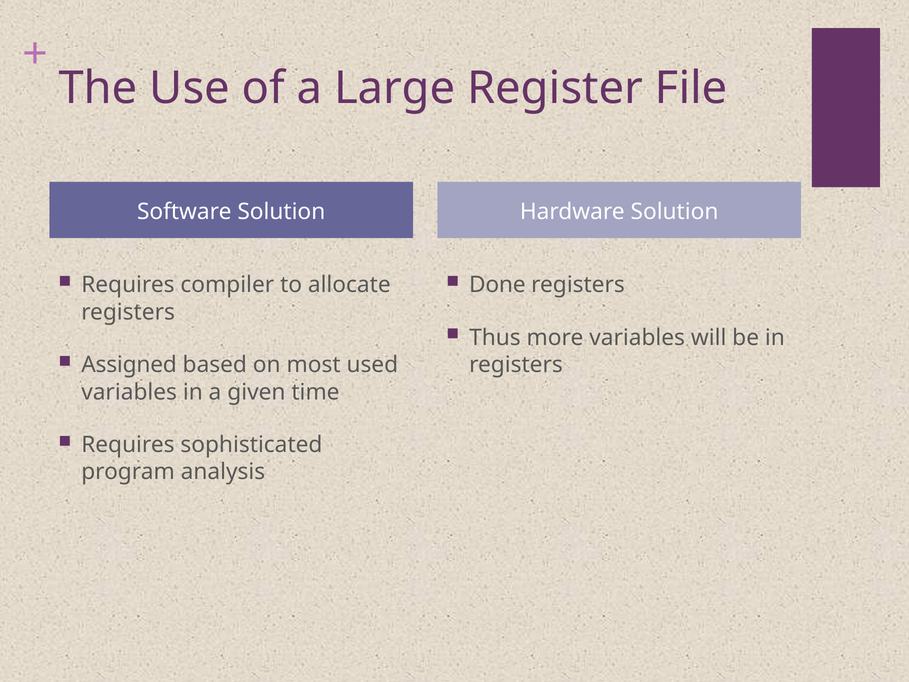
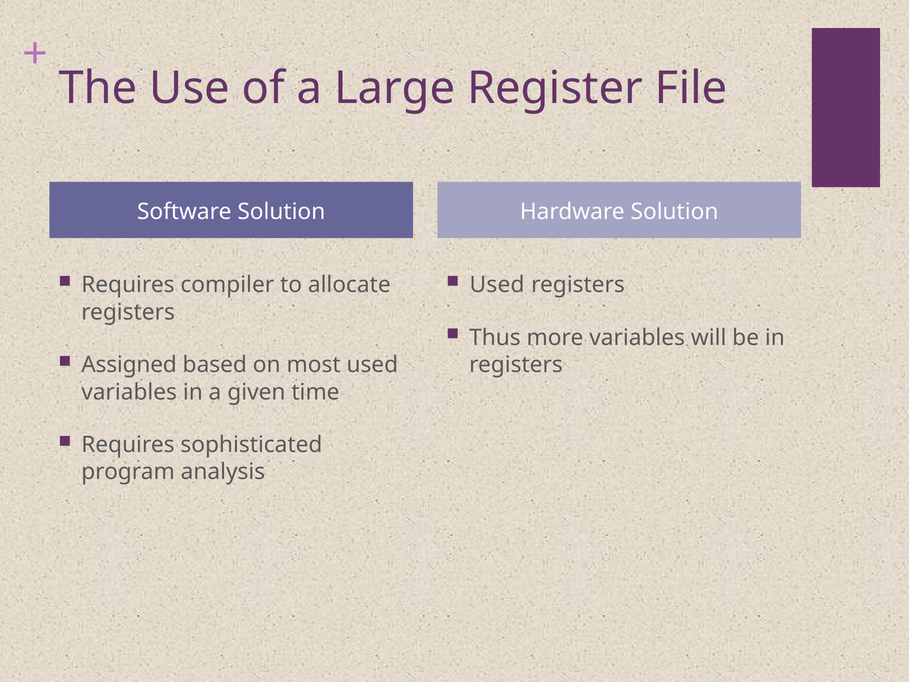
Done at (497, 285): Done -> Used
